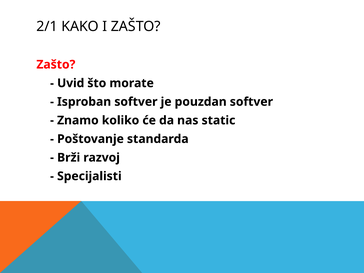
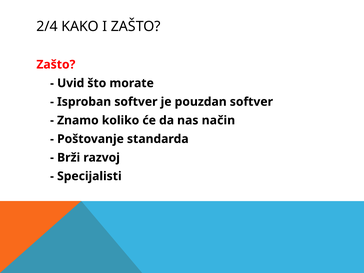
2/1: 2/1 -> 2/4
static: static -> način
